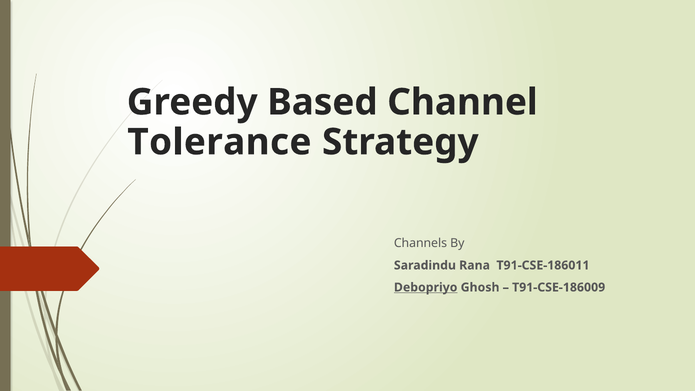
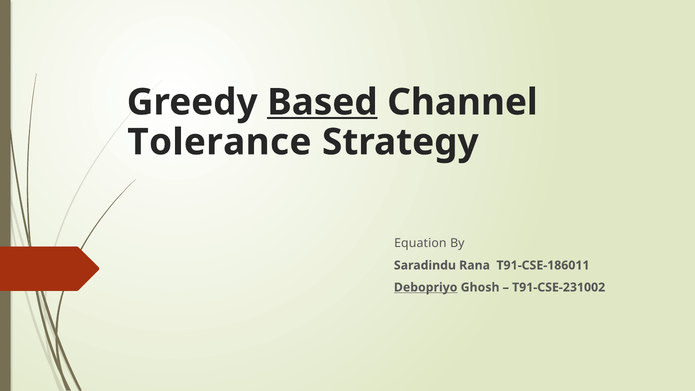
Based underline: none -> present
Channels: Channels -> Equation
T91-CSE-186009: T91-CSE-186009 -> T91-CSE-231002
